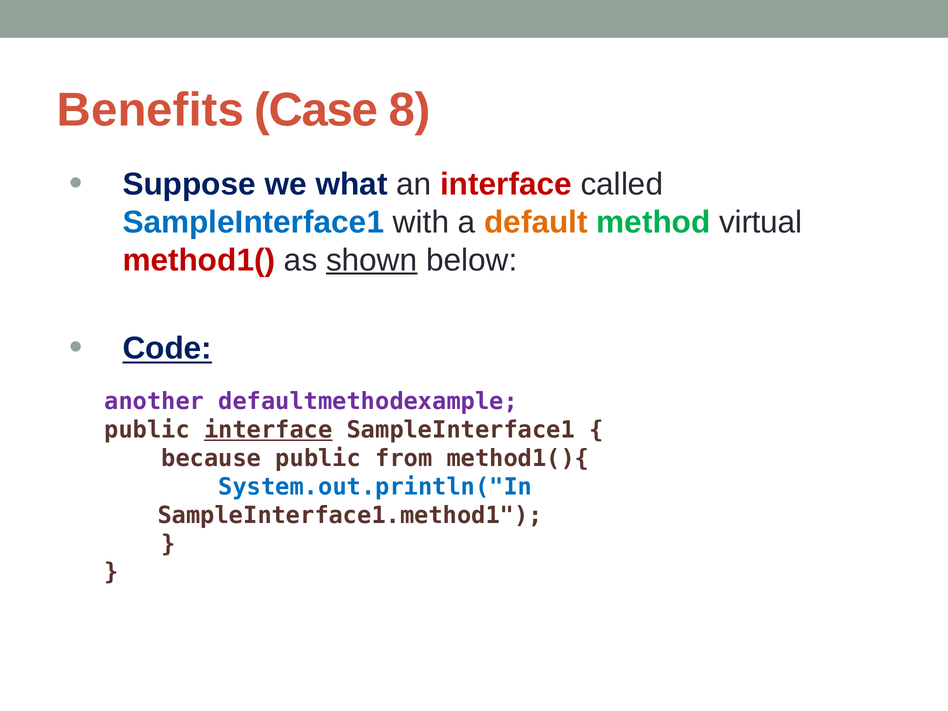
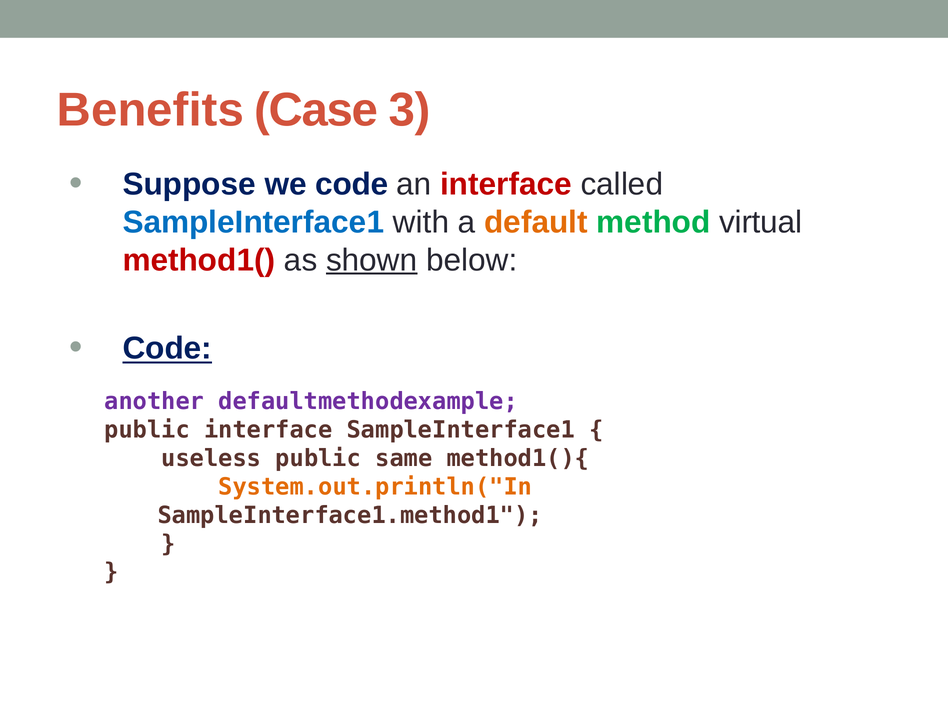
8: 8 -> 3
we what: what -> code
interface at (268, 430) underline: present -> none
because: because -> useless
from: from -> same
System.out.println("In colour: blue -> orange
